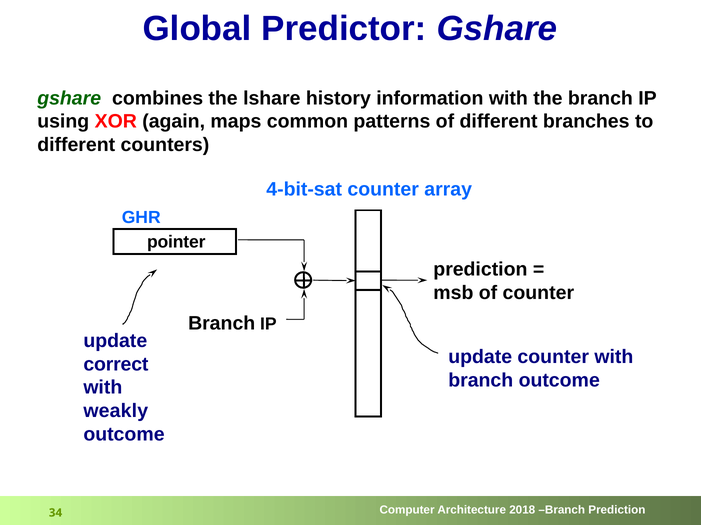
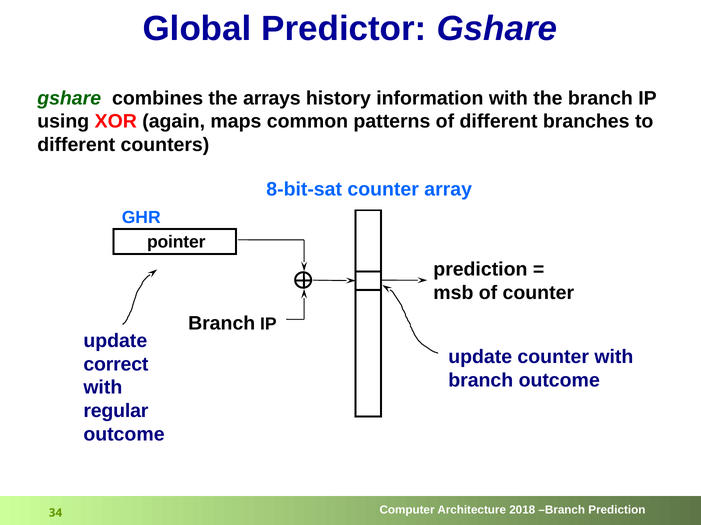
lshare: lshare -> arrays
4-bit-sat: 4-bit-sat -> 8-bit-sat
weakly: weakly -> regular
